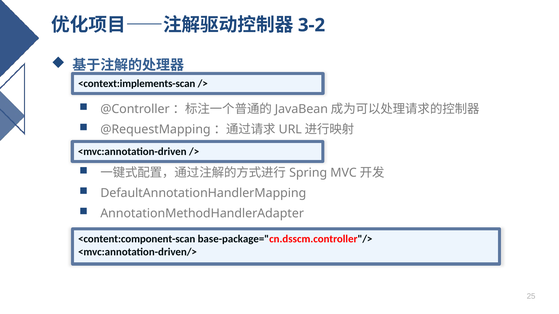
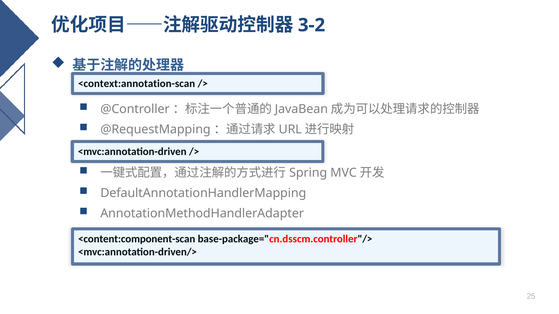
<context:implements-scan: <context:implements-scan -> <context:annotation-scan
